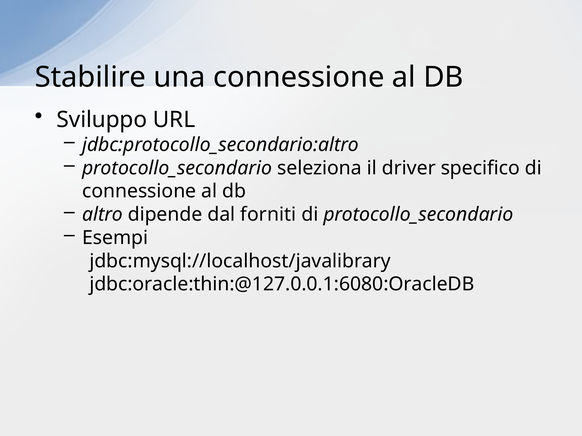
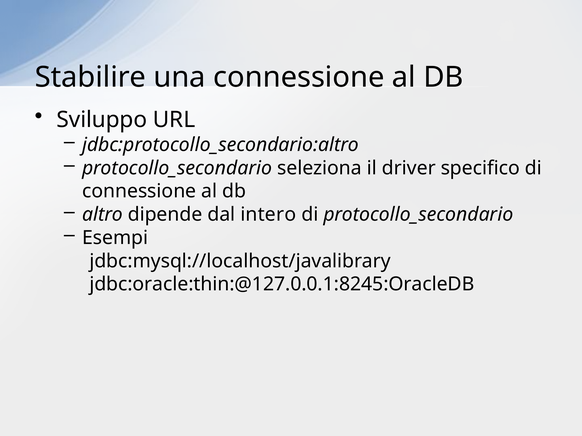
forniti: forniti -> intero
jdbc:oracle:thin:@127.0.0.1:6080:OracleDB: jdbc:oracle:thin:@127.0.0.1:6080:OracleDB -> jdbc:oracle:thin:@127.0.0.1:8245:OracleDB
